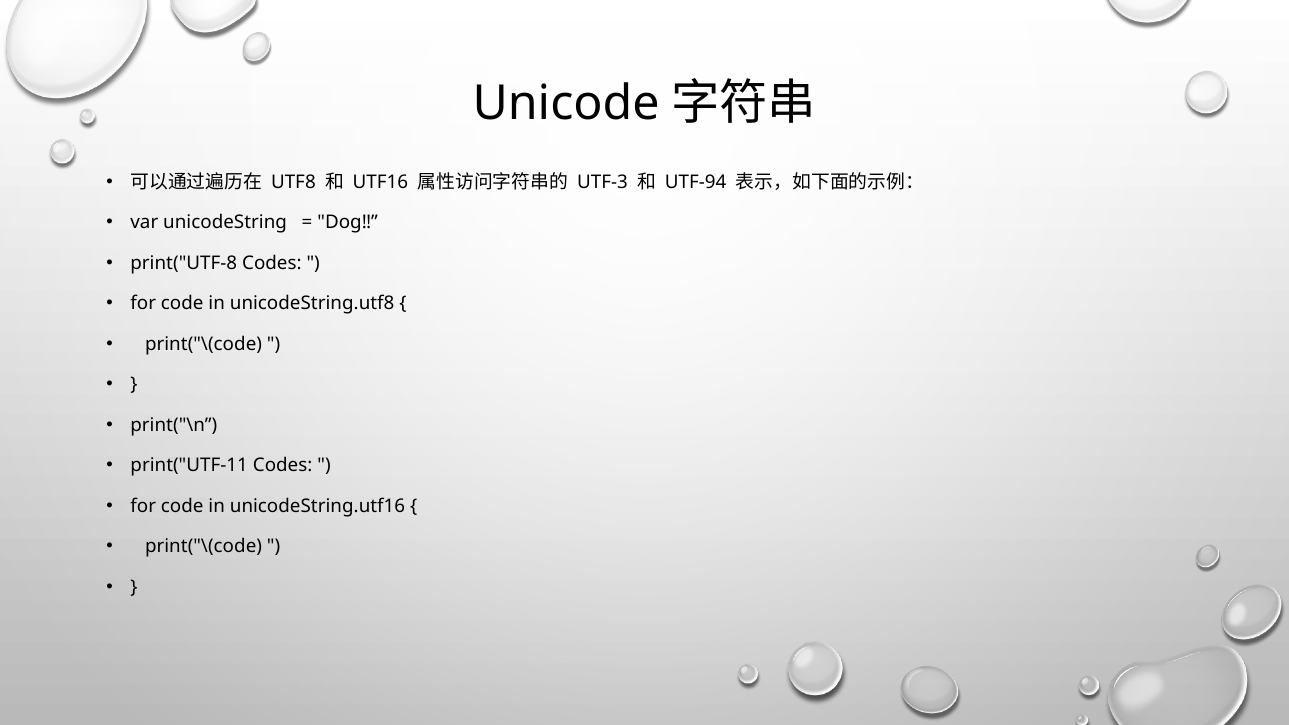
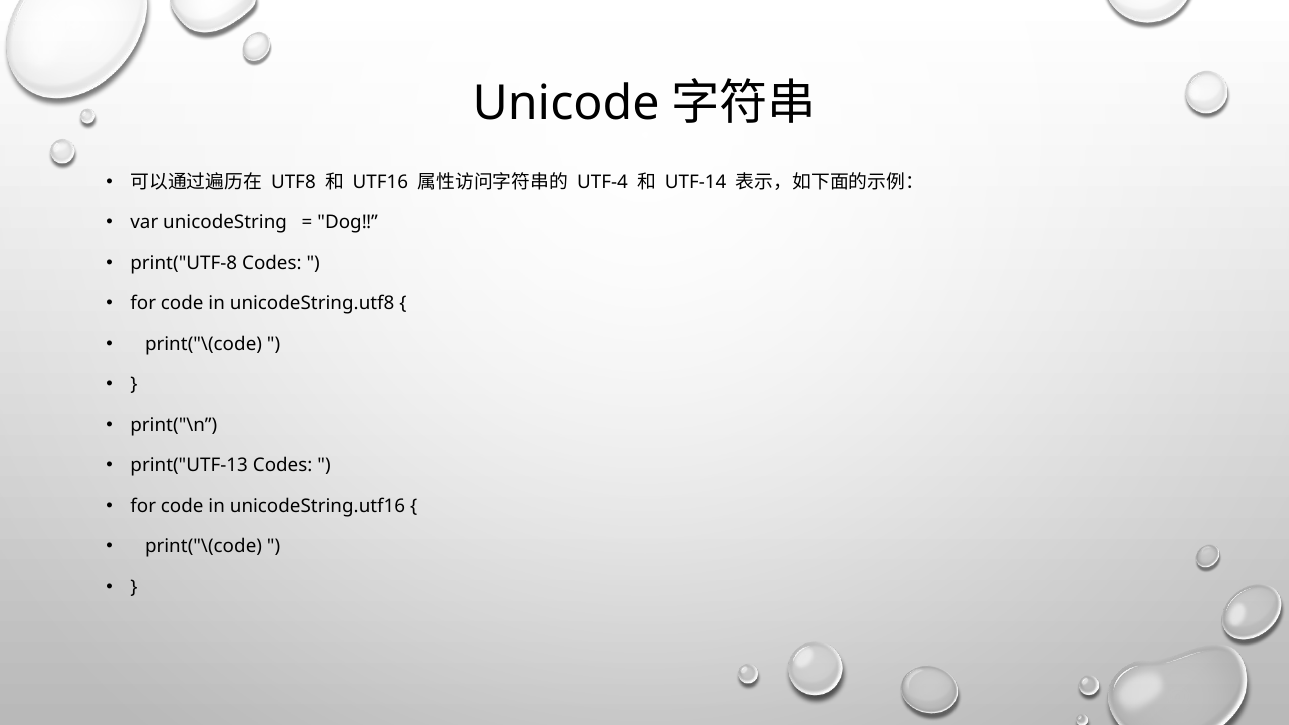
UTF-3: UTF-3 -> UTF-4
UTF-94: UTF-94 -> UTF-14
print("UTF-11: print("UTF-11 -> print("UTF-13
